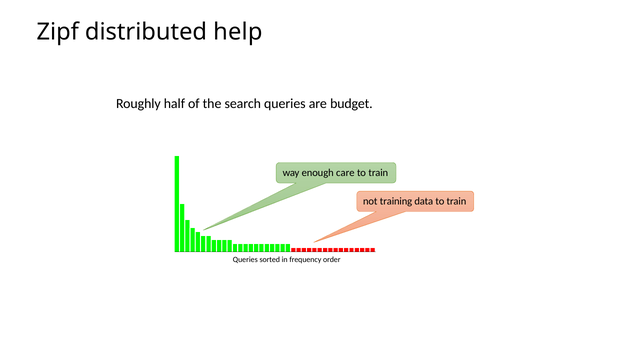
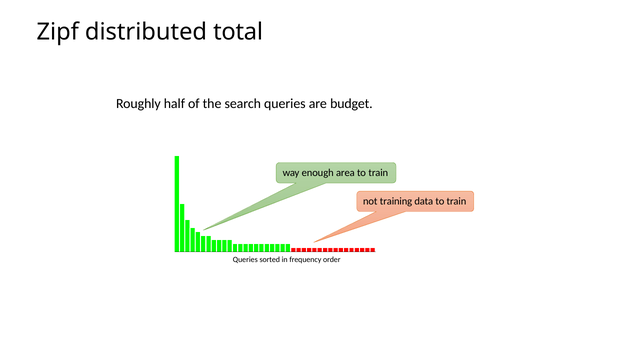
help: help -> total
care: care -> area
